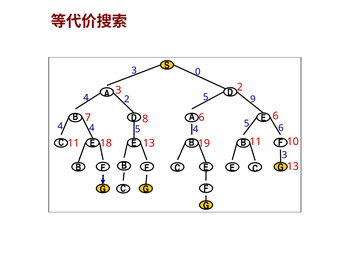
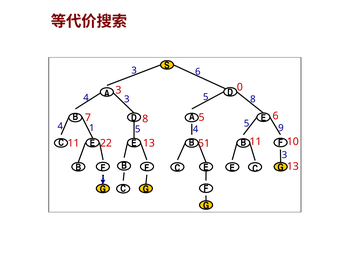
3 0: 0 -> 6
3 2: 2 -> 0
5 9: 9 -> 8
4 2: 2 -> 3
7 8 6: 6 -> 5
5 6: 6 -> 9
4 4: 4 -> 1
18: 18 -> 22
19: 19 -> 51
